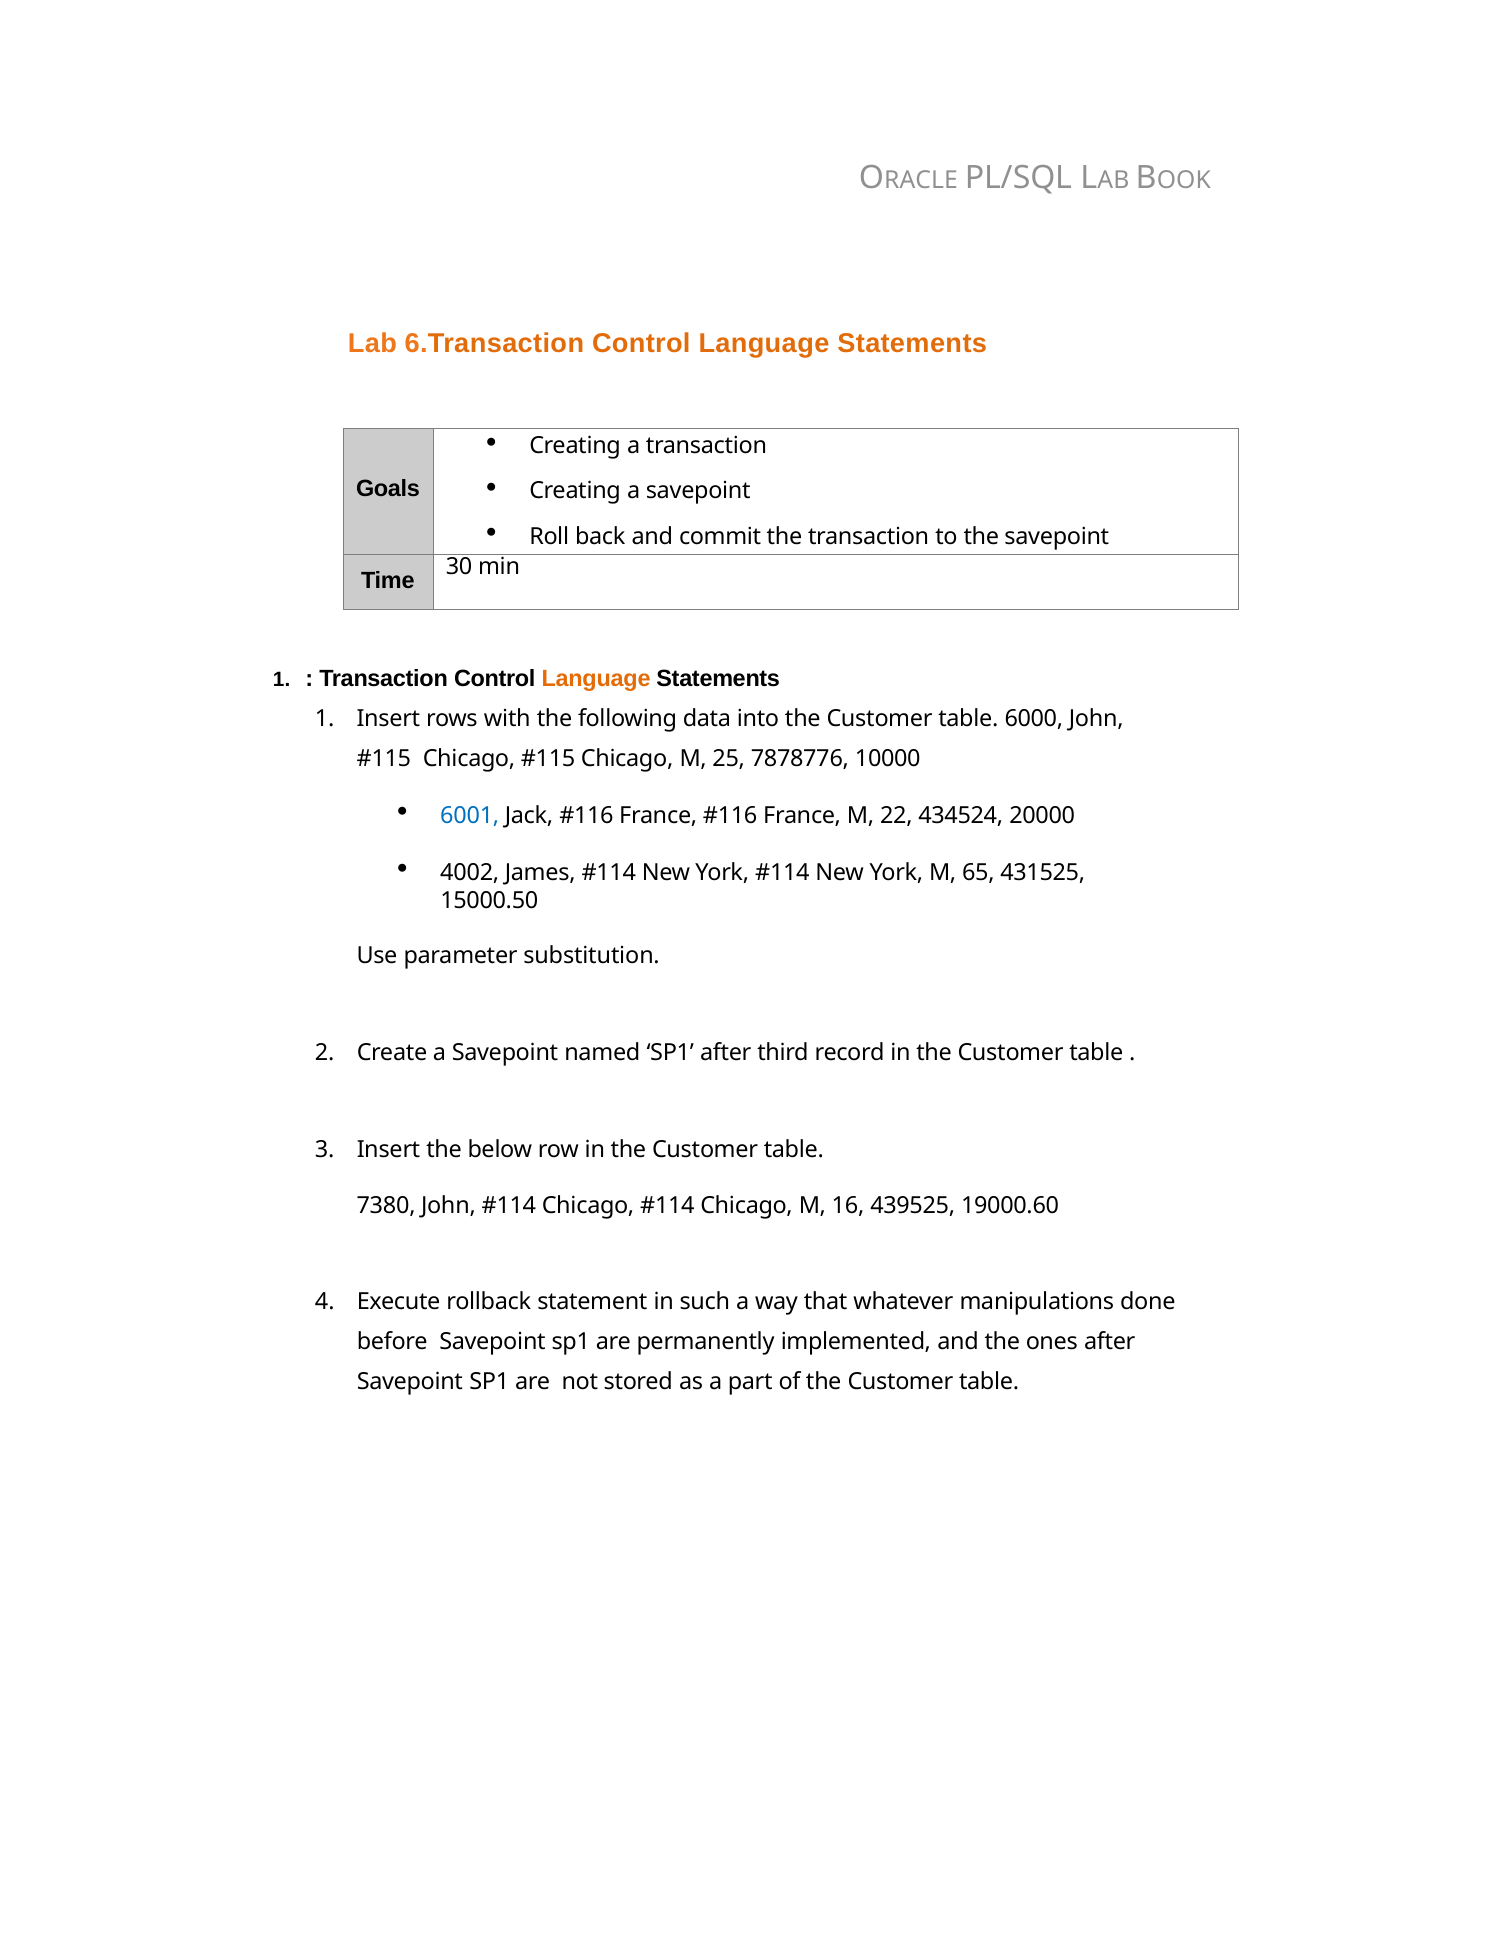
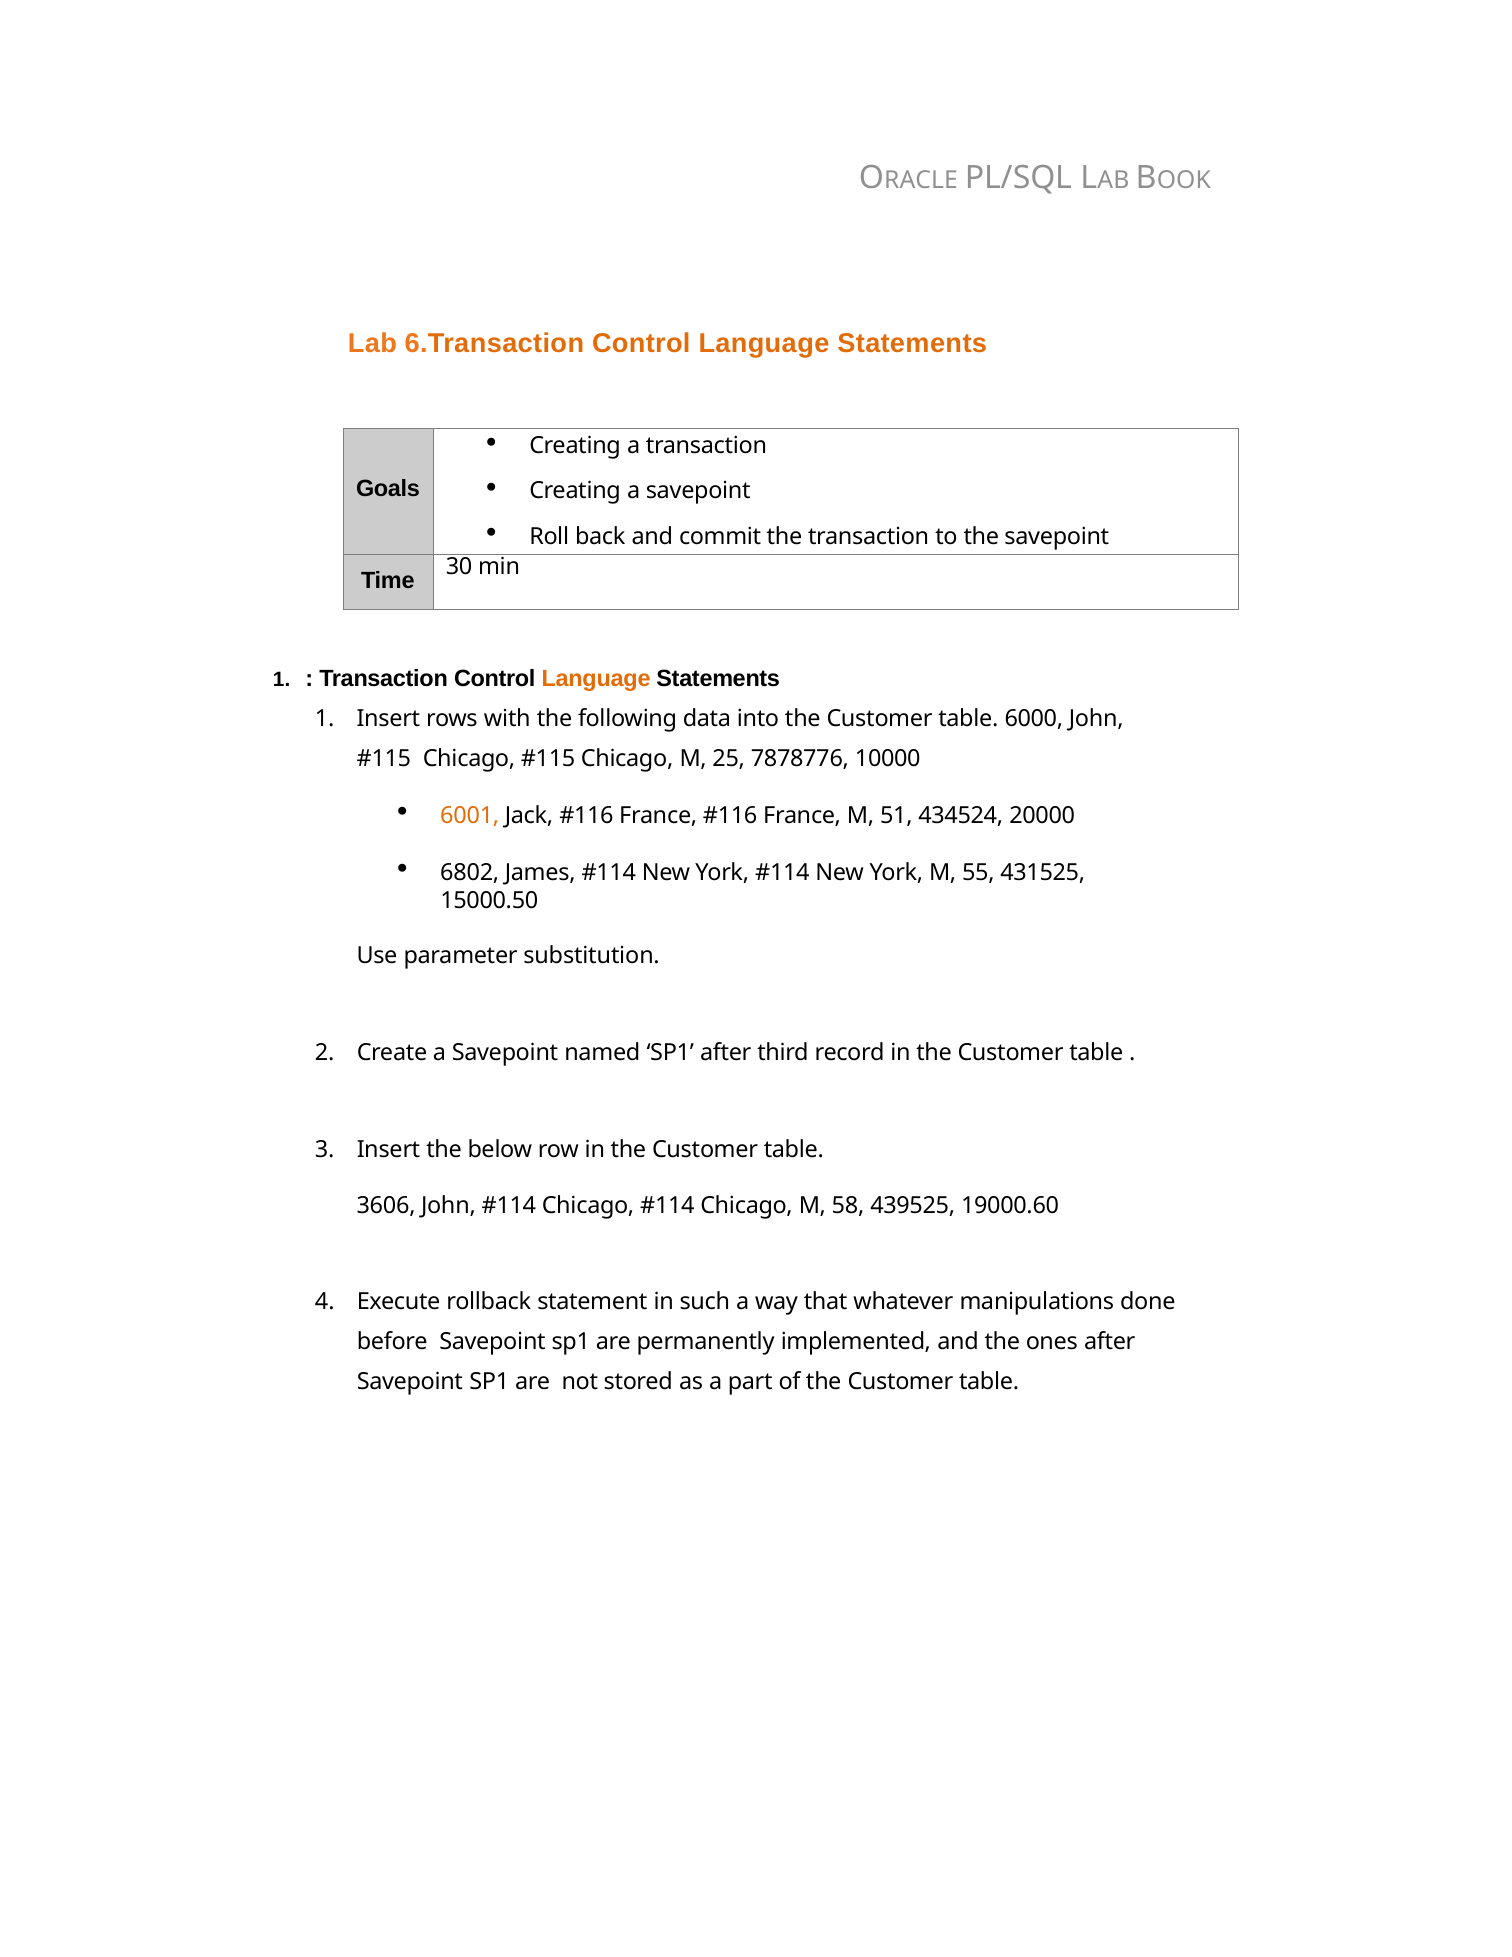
6001 colour: blue -> orange
22: 22 -> 51
4002: 4002 -> 6802
65: 65 -> 55
7380: 7380 -> 3606
16: 16 -> 58
